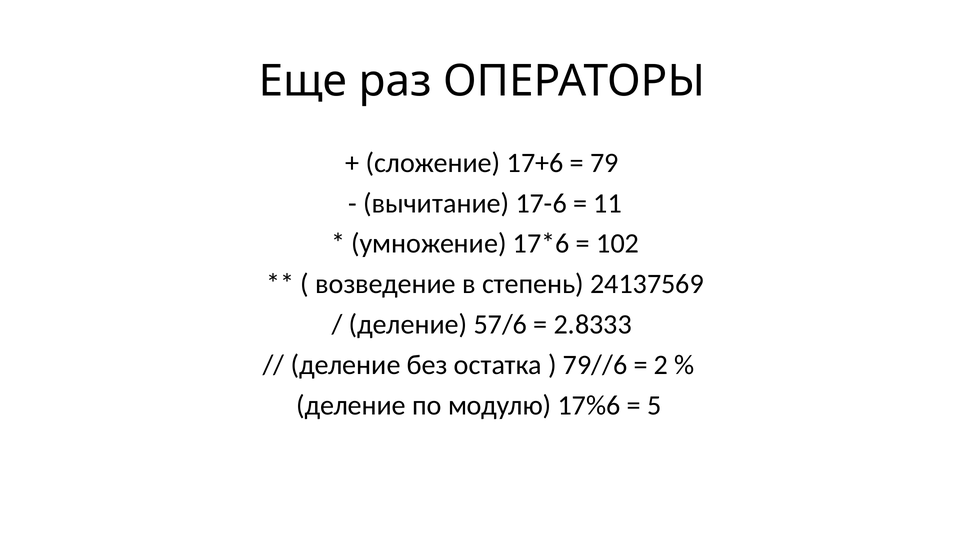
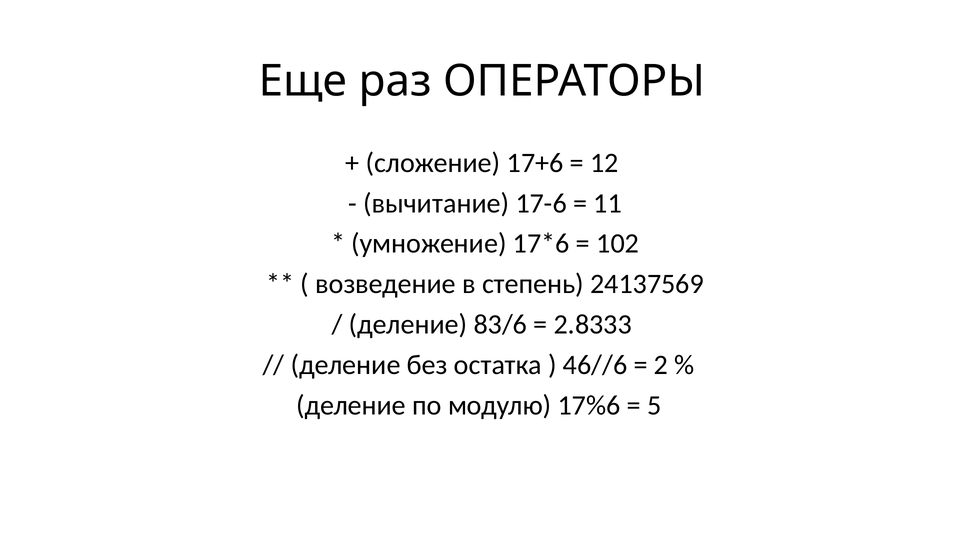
79: 79 -> 12
57/6: 57/6 -> 83/6
79//6: 79//6 -> 46//6
